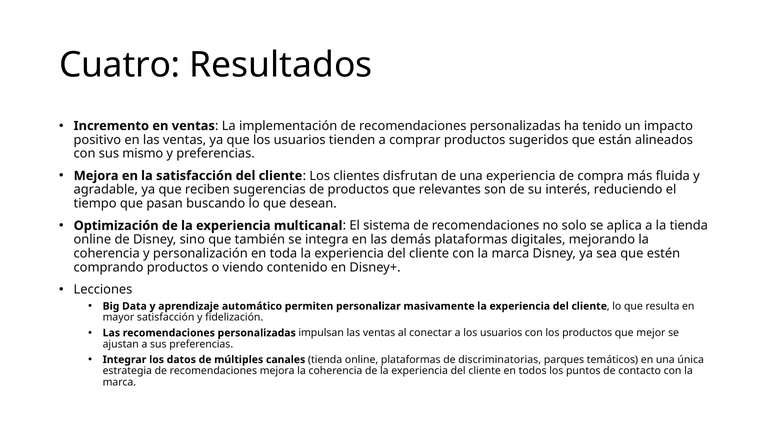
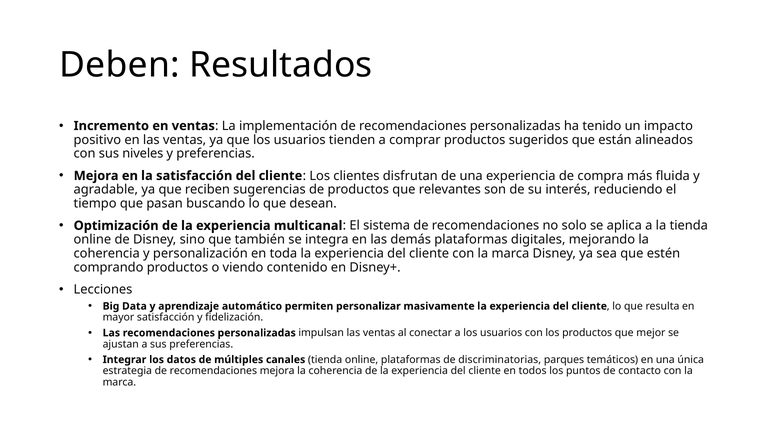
Cuatro: Cuatro -> Deben
mismo: mismo -> niveles
